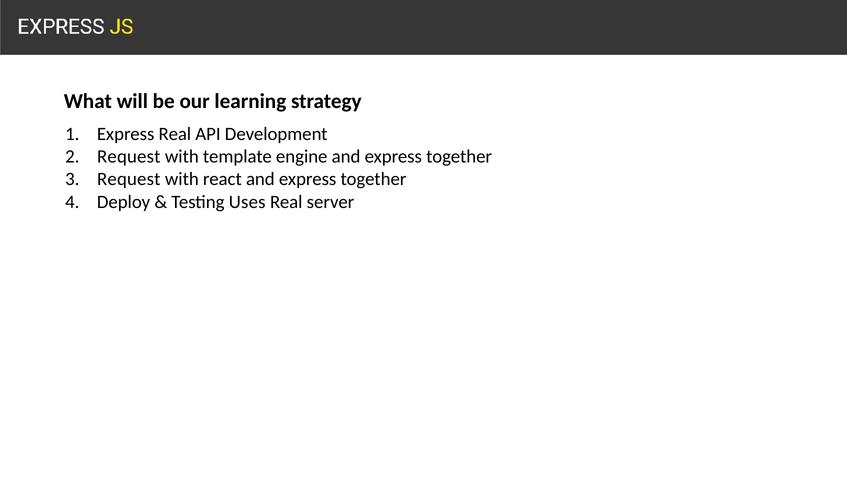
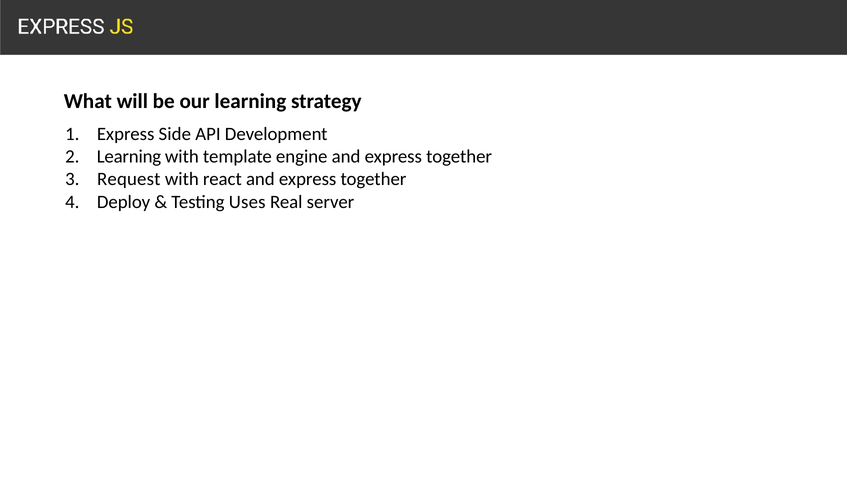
Express Real: Real -> Side
Request at (129, 156): Request -> Learning
